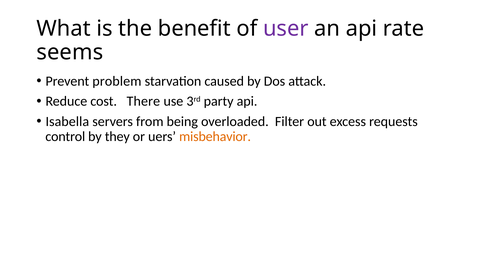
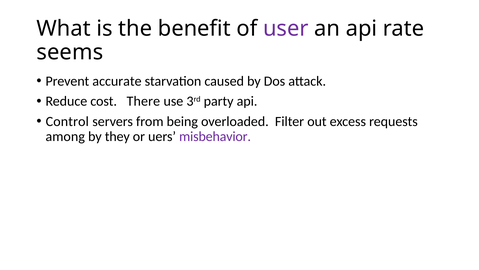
problem: problem -> accurate
Isabella: Isabella -> Control
control: control -> among
misbehavior colour: orange -> purple
